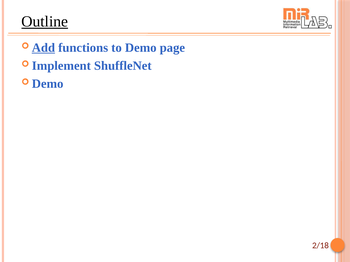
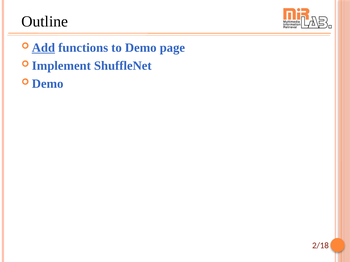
Outline underline: present -> none
